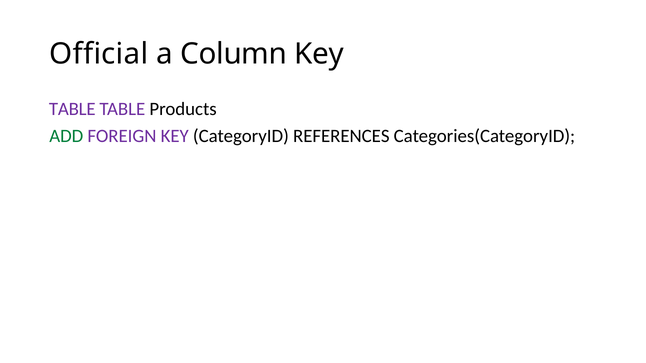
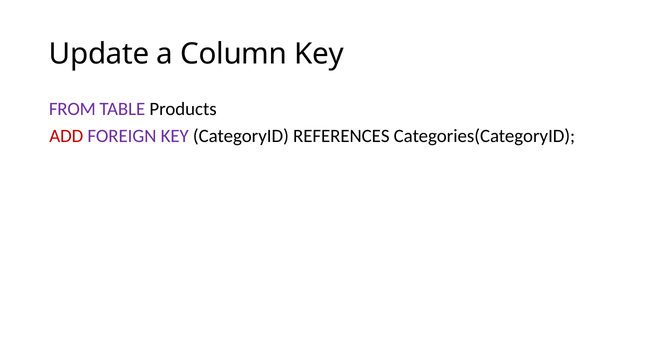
Official: Official -> Update
TABLE at (72, 109): TABLE -> FROM
ADD colour: green -> red
